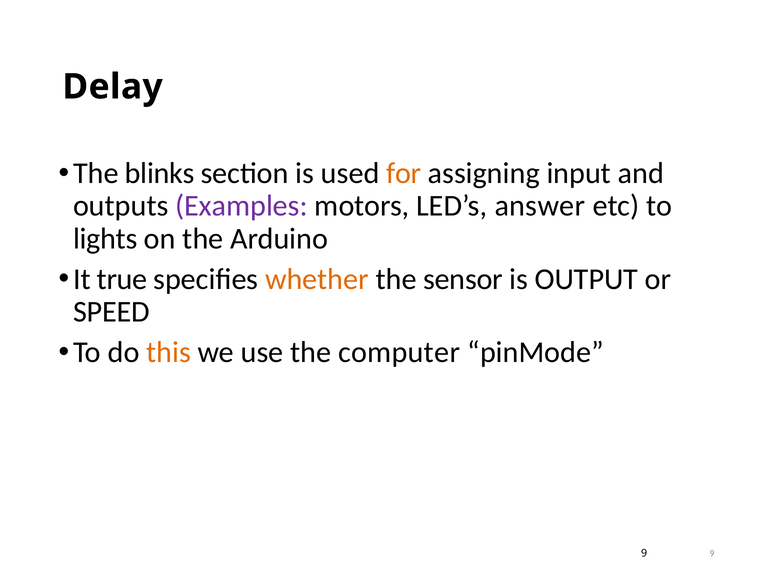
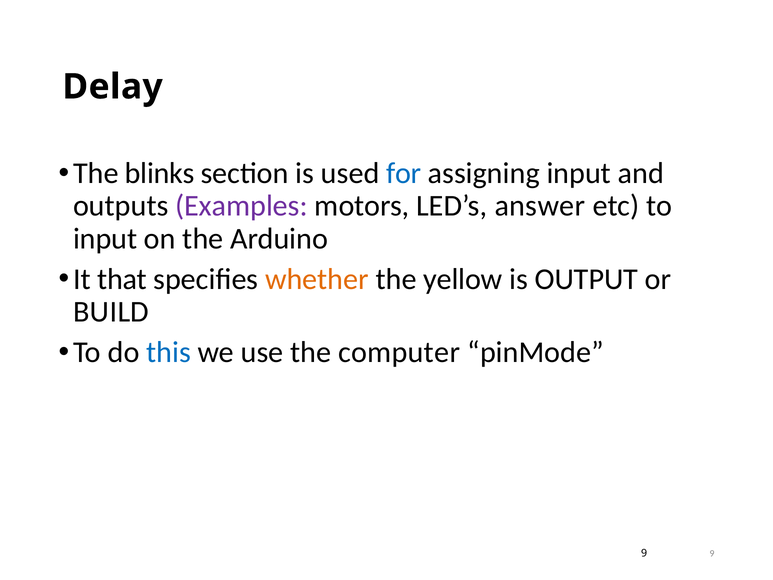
for colour: orange -> blue
lights at (105, 238): lights -> input
true: true -> that
sensor: sensor -> yellow
SPEED: SPEED -> BUILD
this colour: orange -> blue
